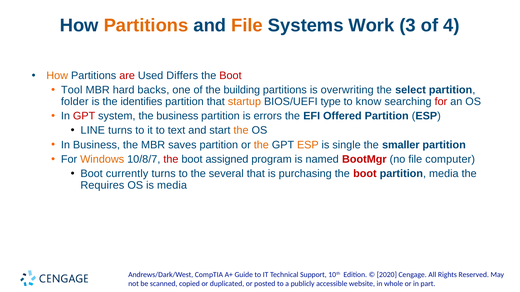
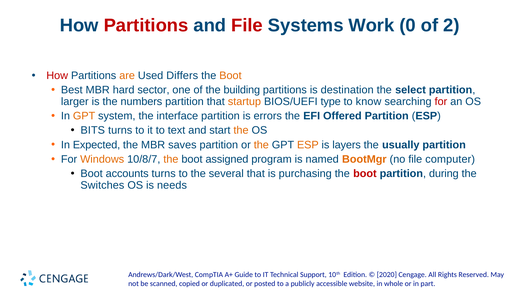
Partitions at (146, 25) colour: orange -> red
File at (247, 25) colour: orange -> red
3: 3 -> 0
4: 4 -> 2
How at (57, 76) colour: orange -> red
are colour: red -> orange
Boot at (230, 76) colour: red -> orange
Tool: Tool -> Best
backs: backs -> sector
overwriting: overwriting -> destination
folder: folder -> larger
identifies: identifies -> numbers
GPT at (84, 116) colour: red -> orange
the business: business -> interface
LINE: LINE -> BITS
In Business: Business -> Expected
single: single -> layers
smaller: smaller -> usually
the at (171, 159) colour: red -> orange
BootMgr colour: red -> orange
currently: currently -> accounts
partition media: media -> during
Requires: Requires -> Switches
is media: media -> needs
